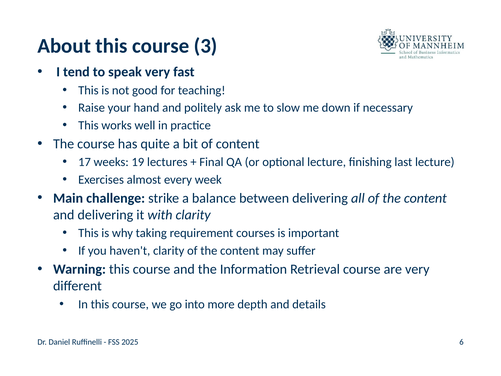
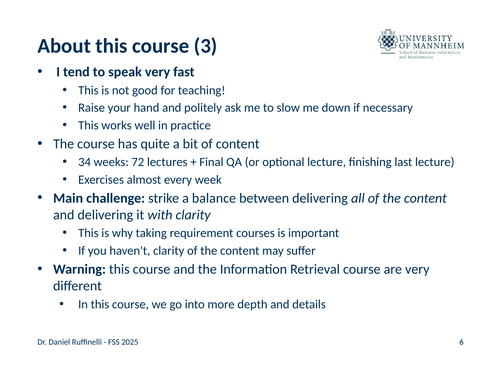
17: 17 -> 34
19: 19 -> 72
